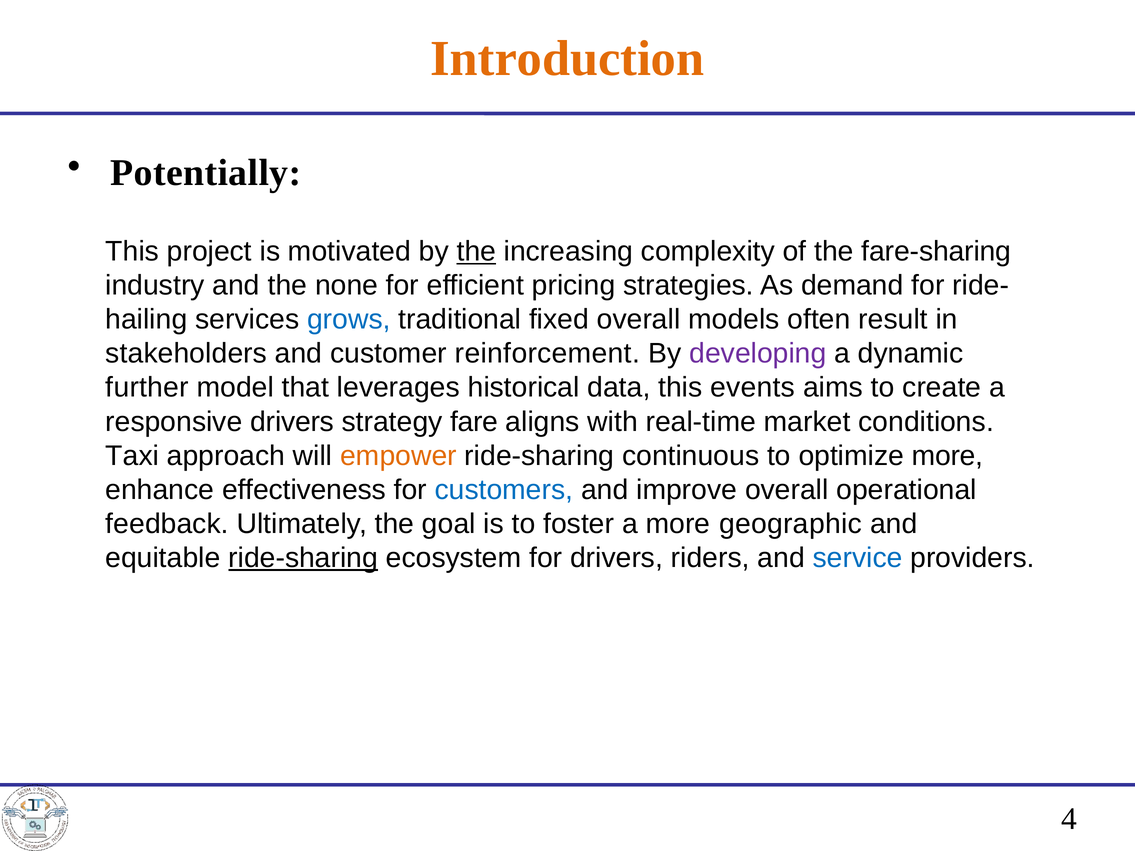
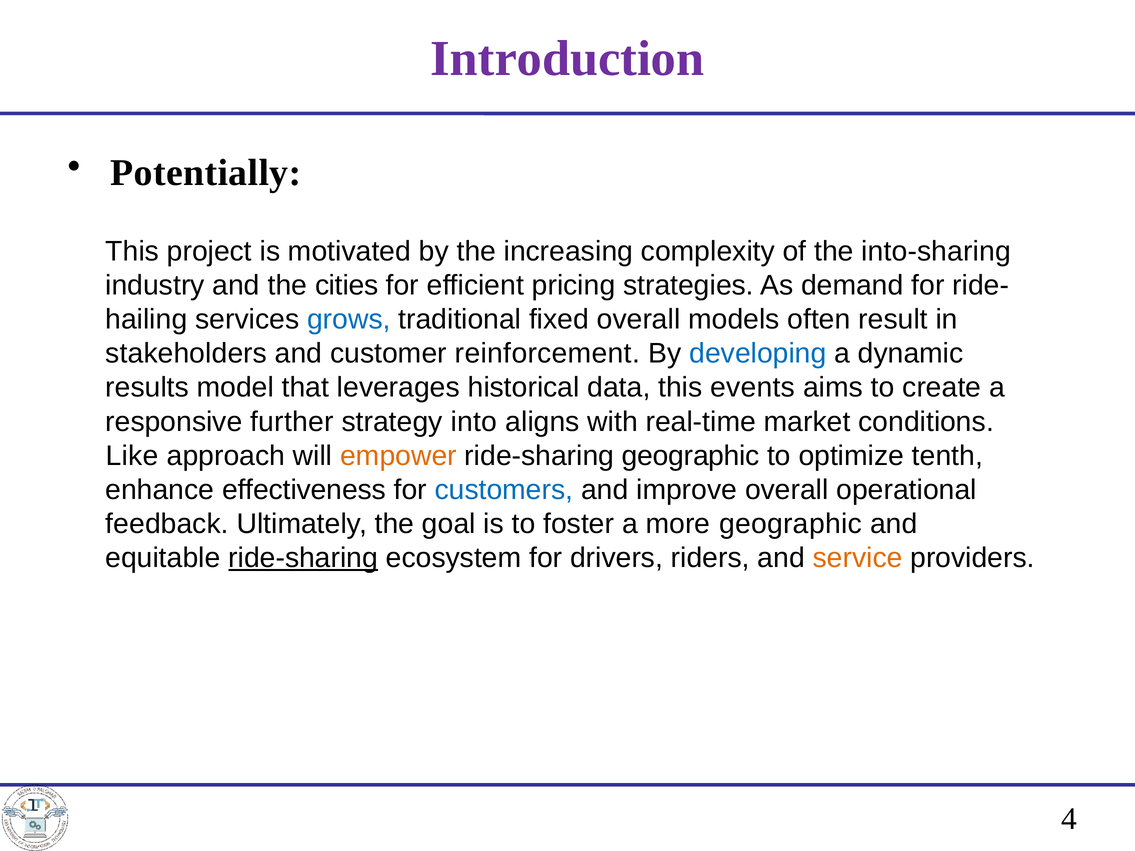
Introduction colour: orange -> purple
the at (476, 252) underline: present -> none
fare-sharing: fare-sharing -> into-sharing
none: none -> cities
developing colour: purple -> blue
further: further -> results
responsive drivers: drivers -> further
fare: fare -> into
Taxi: Taxi -> Like
ride-sharing continuous: continuous -> geographic
optimize more: more -> tenth
service colour: blue -> orange
